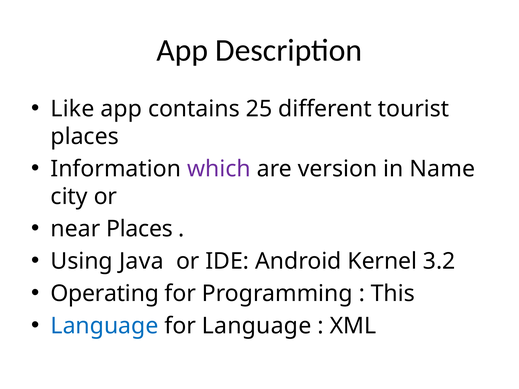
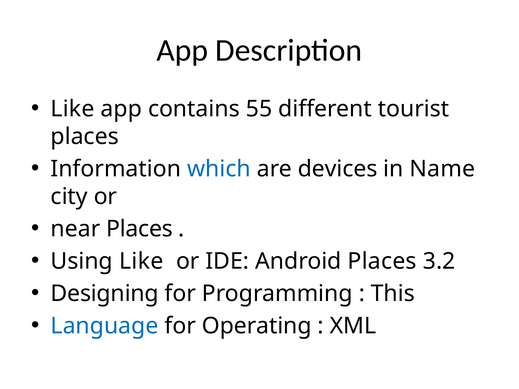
25: 25 -> 55
which colour: purple -> blue
version: version -> devices
Using Java: Java -> Like
Android Kernel: Kernel -> Places
Operating: Operating -> Designing
for Language: Language -> Operating
